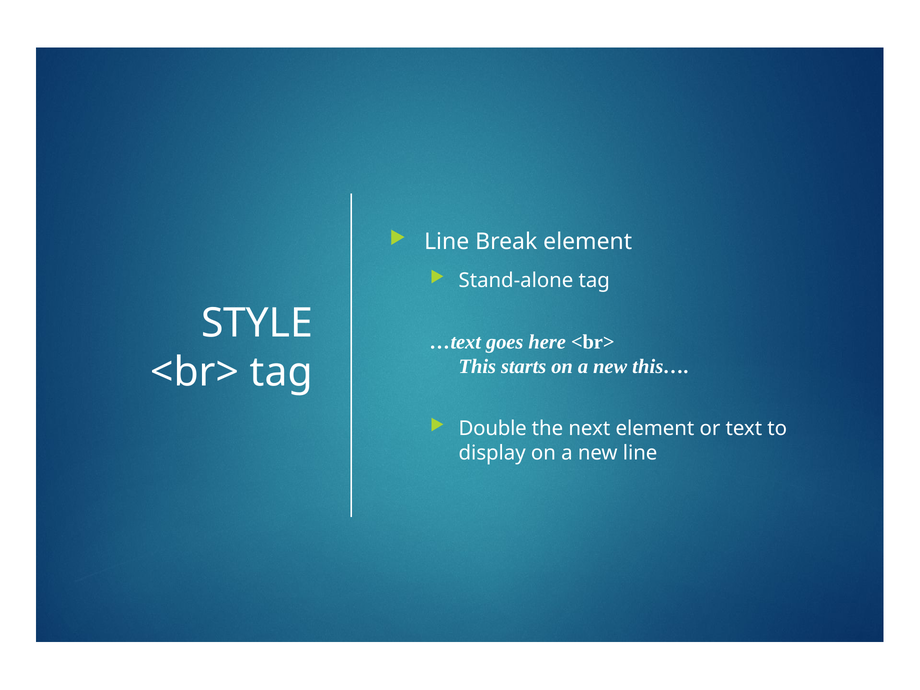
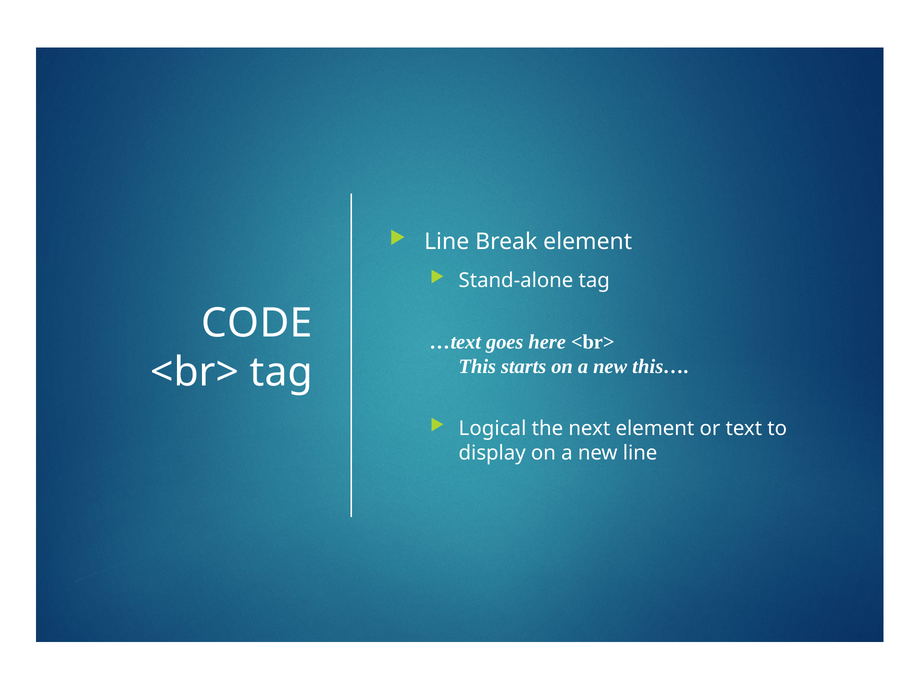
STYLE: STYLE -> CODE
Double: Double -> Logical
